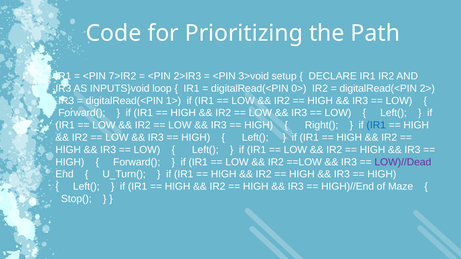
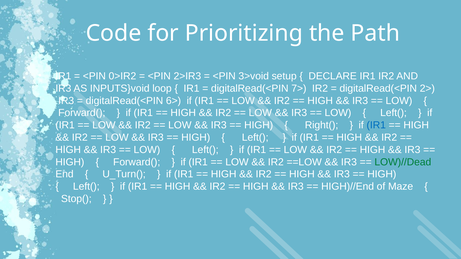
7>IR2: 7>IR2 -> 0>IR2
0>: 0> -> 7>
1>: 1> -> 6>
LOW)//Dead colour: purple -> green
